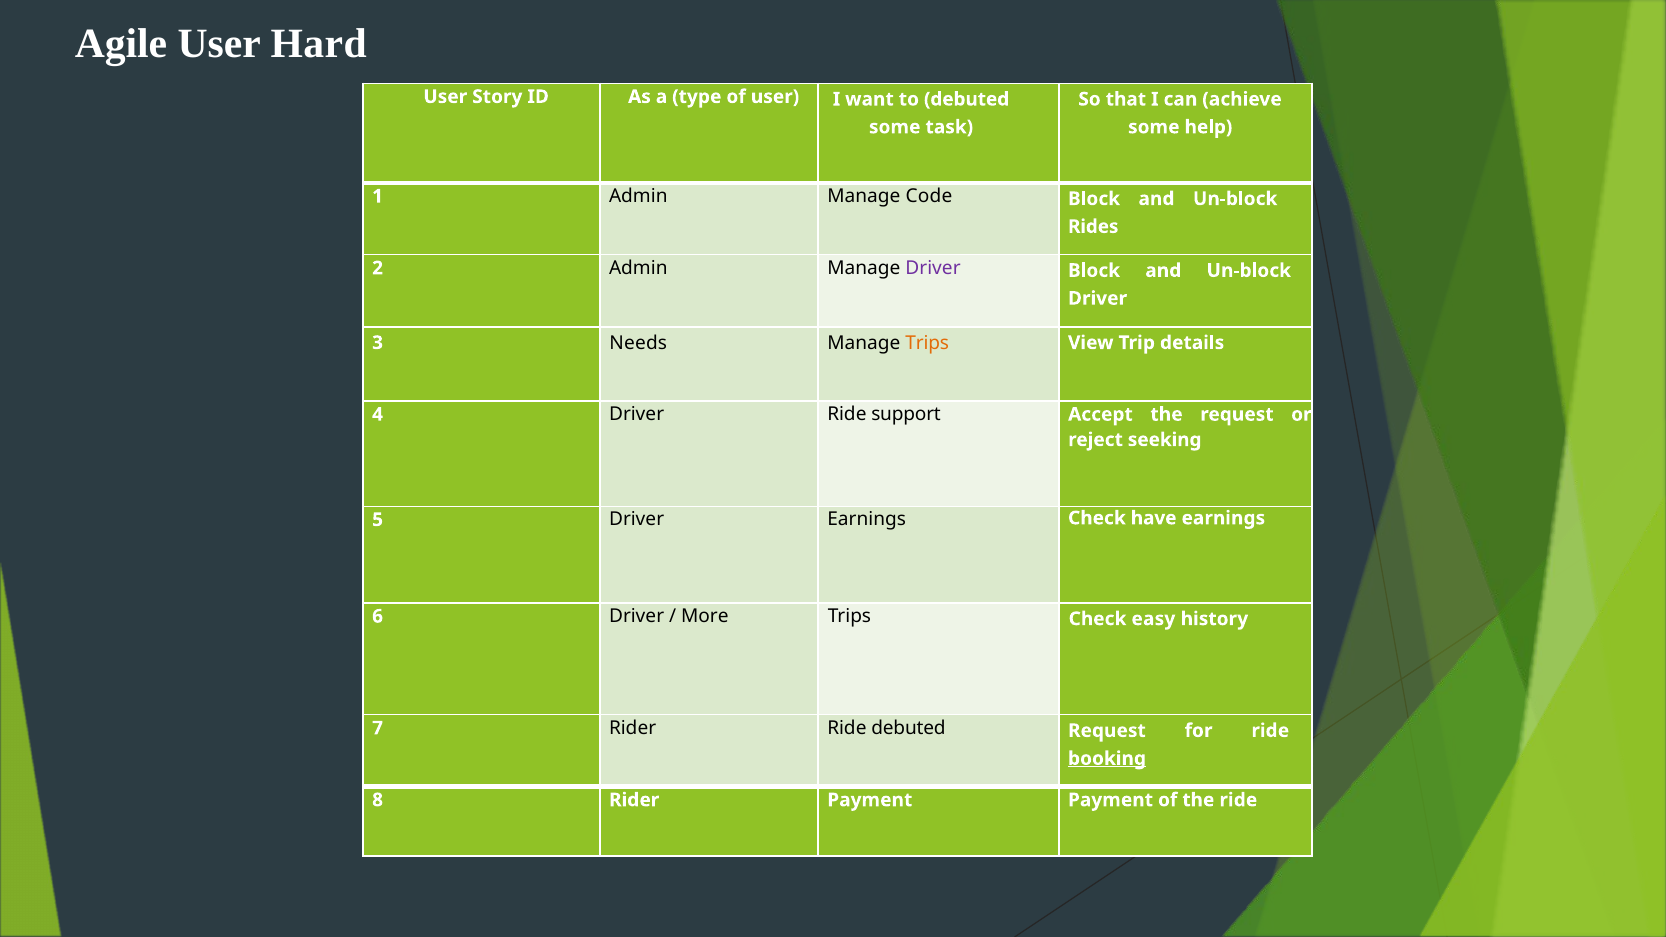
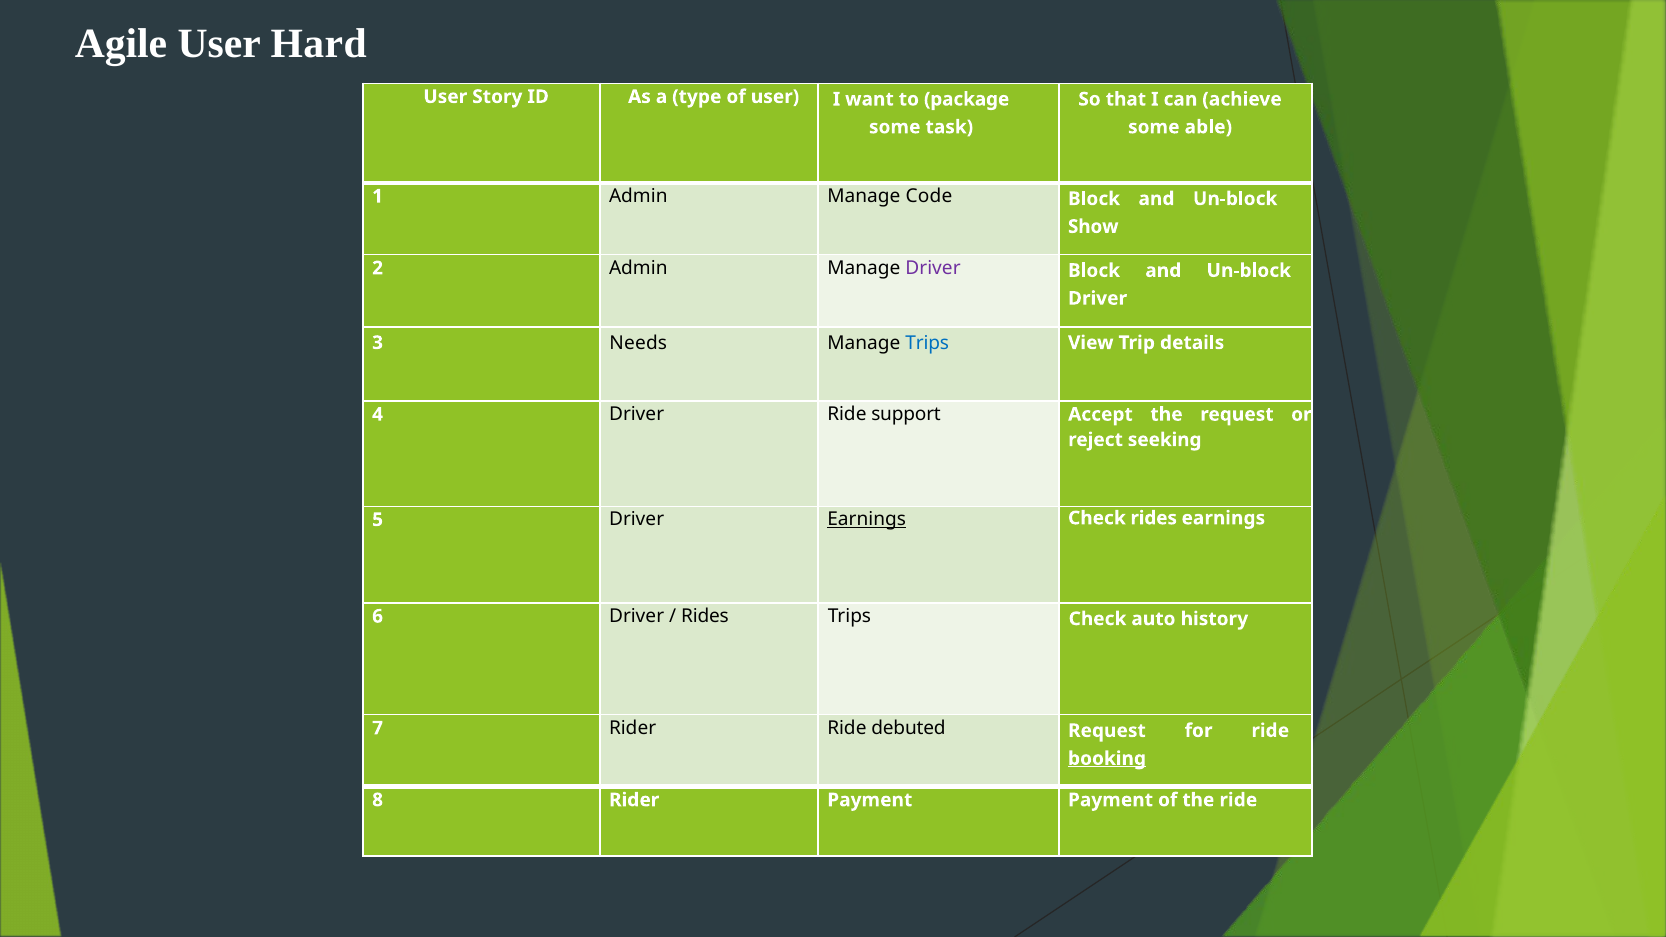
to debuted: debuted -> package
help: help -> able
Rides: Rides -> Show
Trips at (927, 343) colour: orange -> blue
Earnings at (867, 520) underline: none -> present
Check have: have -> rides
More at (705, 616): More -> Rides
easy: easy -> auto
